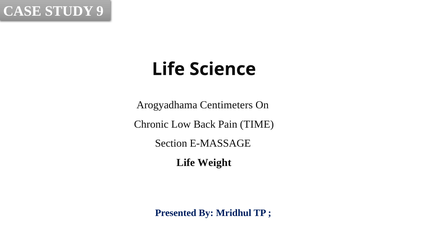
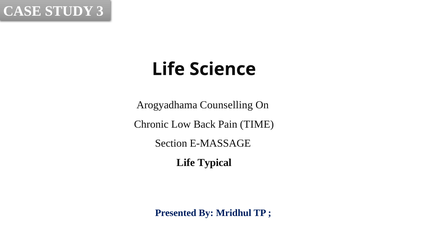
9: 9 -> 3
Centimeters: Centimeters -> Counselling
Weight: Weight -> Typical
